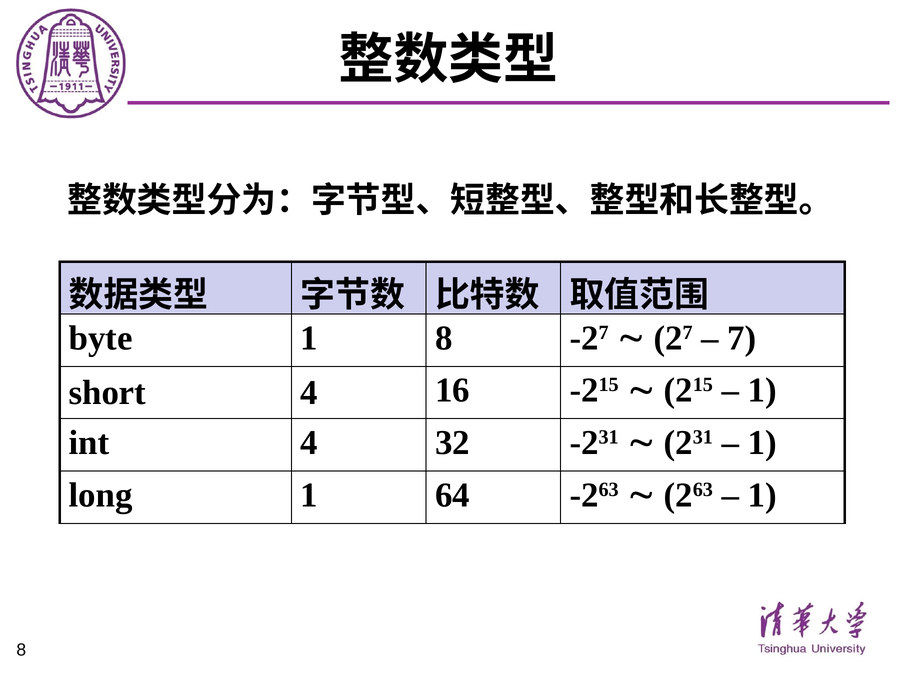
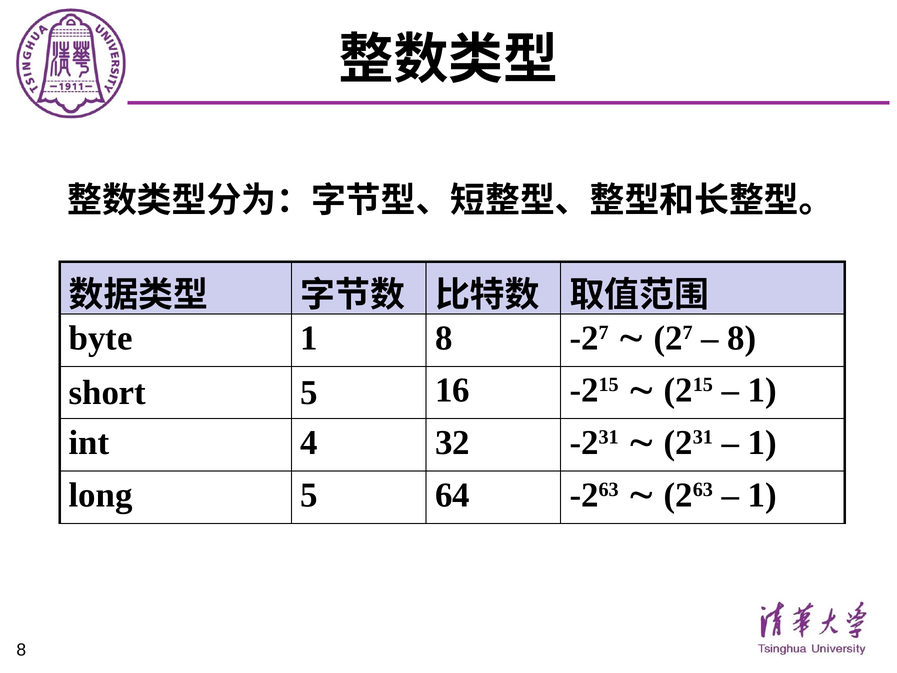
7 at (742, 338): 7 -> 8
short 4: 4 -> 5
long 1: 1 -> 5
